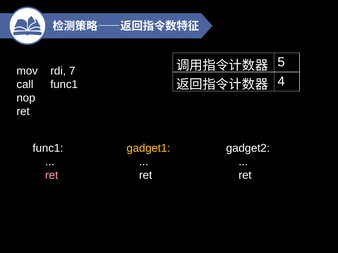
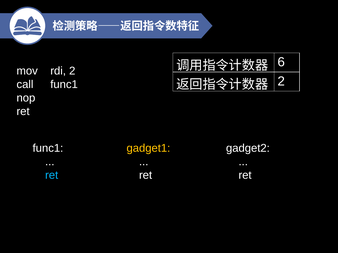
5: 5 -> 6
rdi 7: 7 -> 2
4 at (281, 81): 4 -> 2
ret at (52, 176) colour: pink -> light blue
